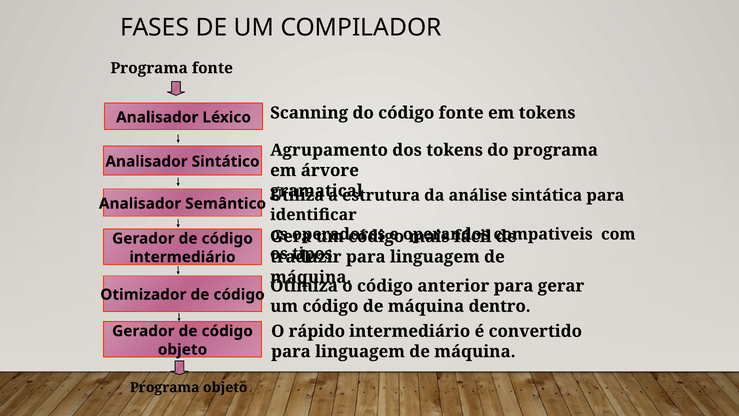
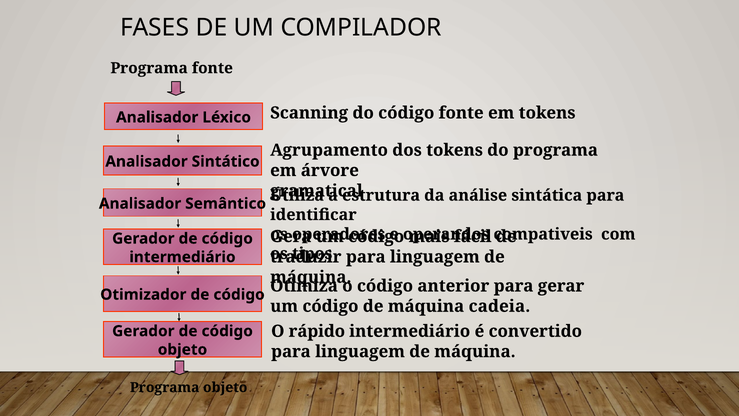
dentro: dentro -> cadeia
